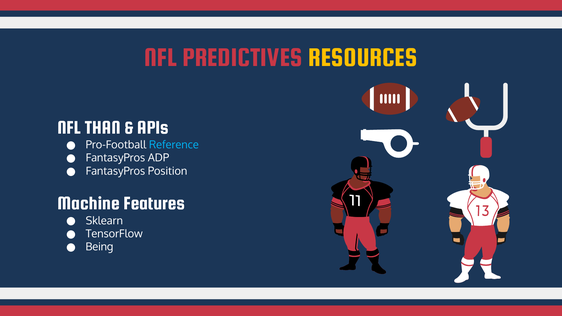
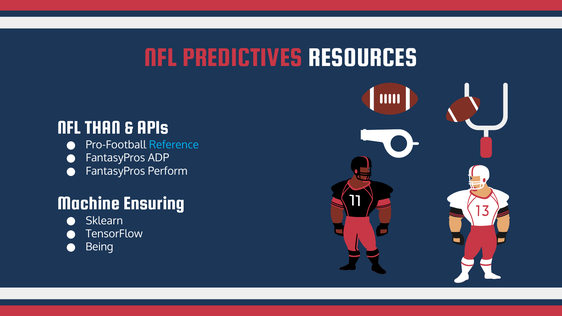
RESOURCES colour: yellow -> white
Position: Position -> Perform
Features: Features -> Ensuring
